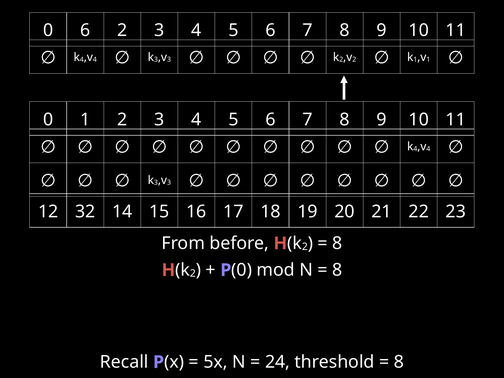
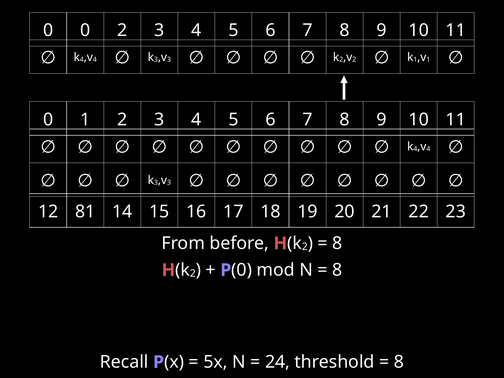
0 6: 6 -> 0
32: 32 -> 81
